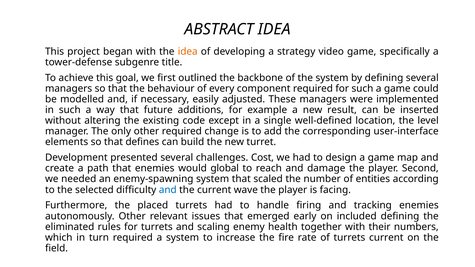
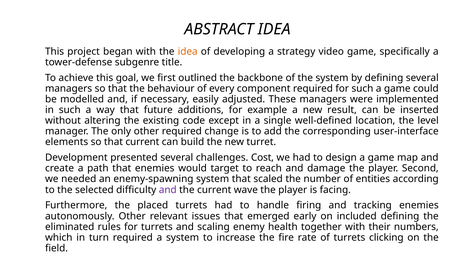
that defines: defines -> current
global: global -> target
and at (168, 190) colour: blue -> purple
turrets current: current -> clicking
